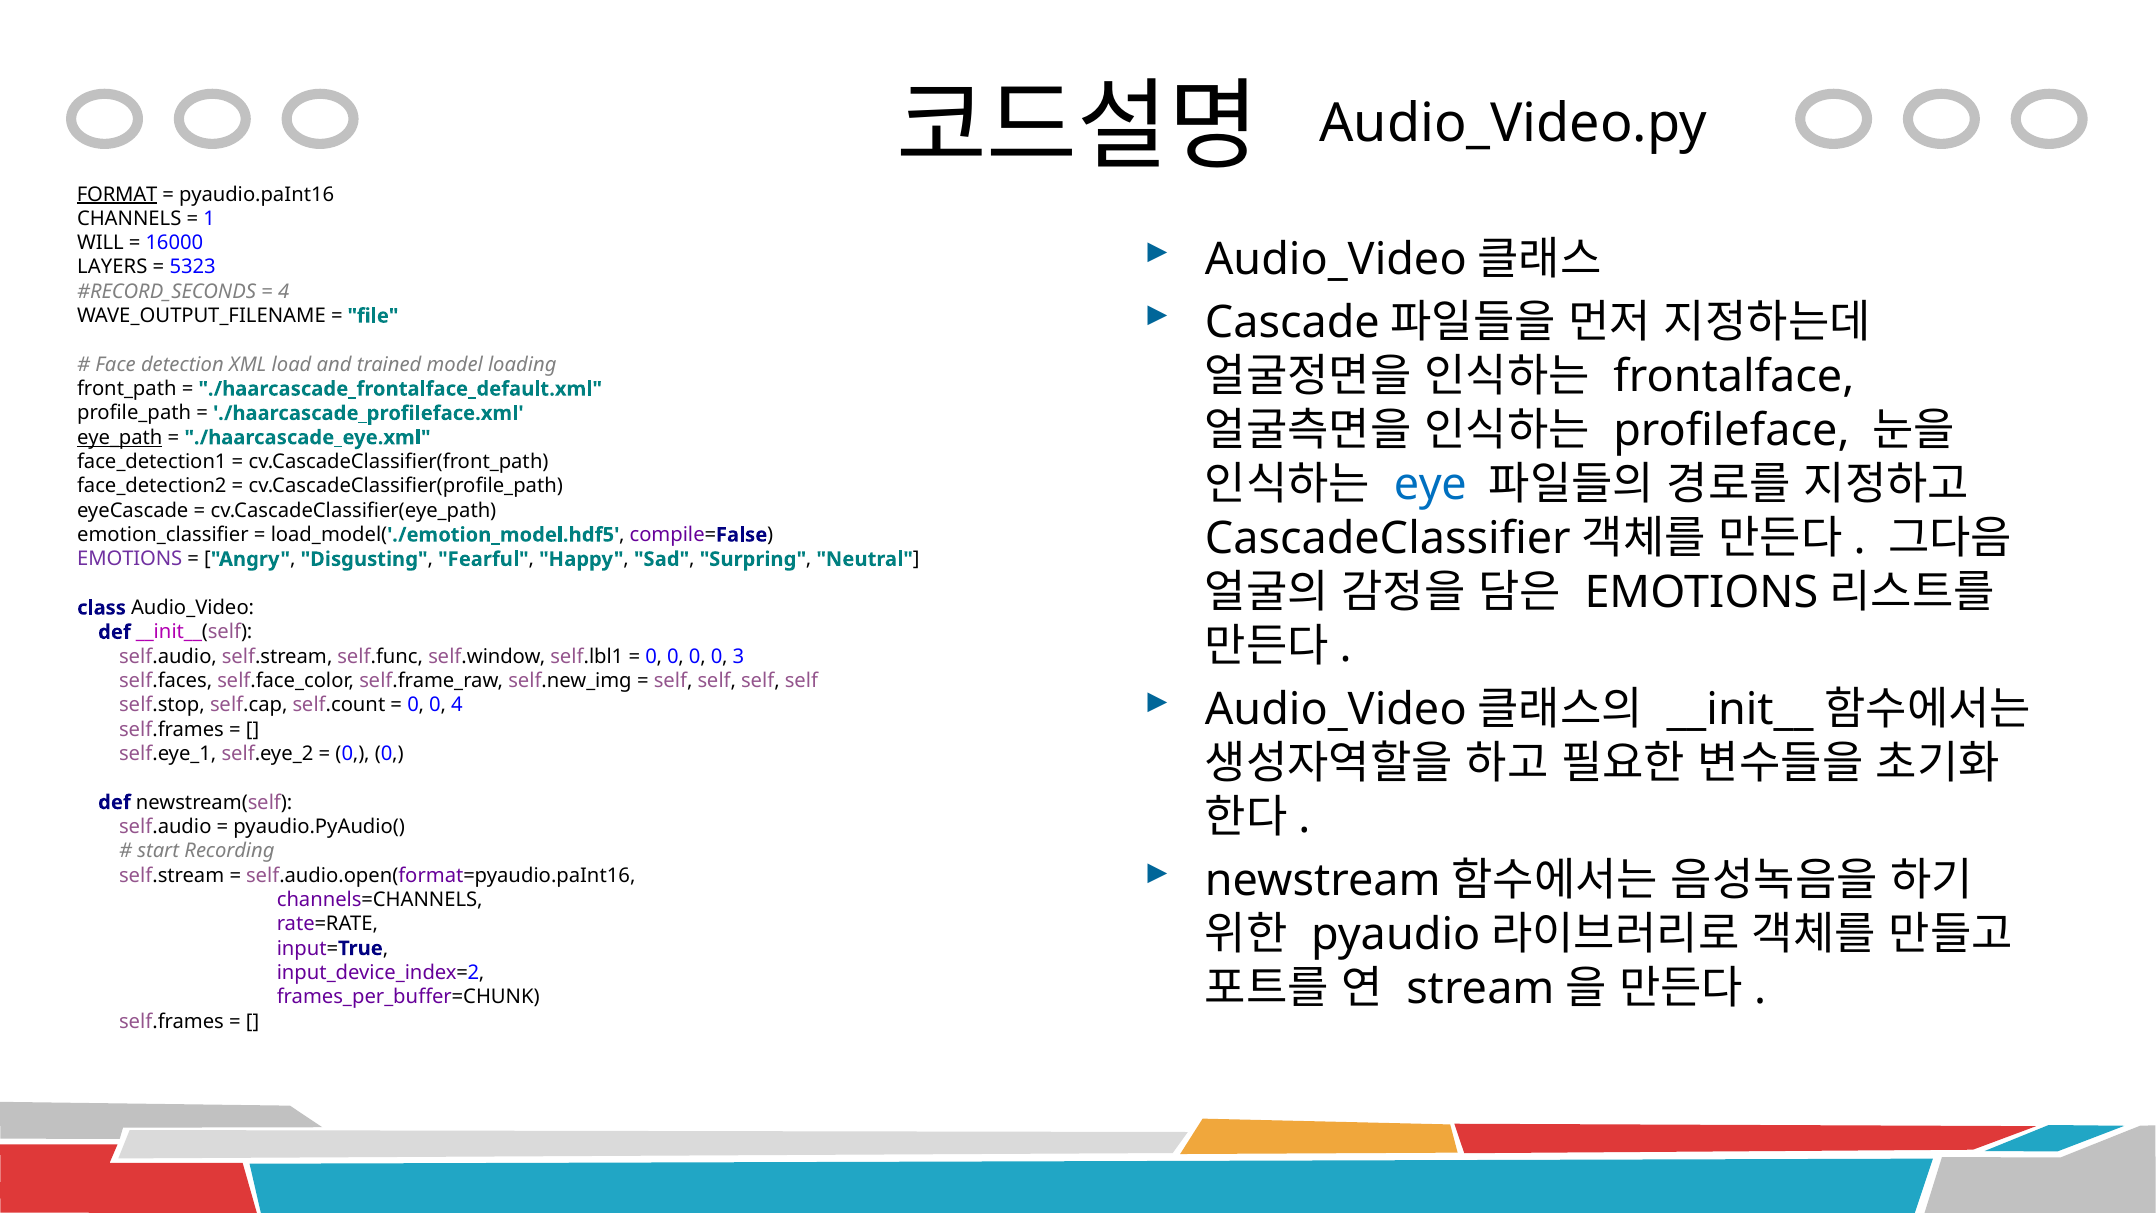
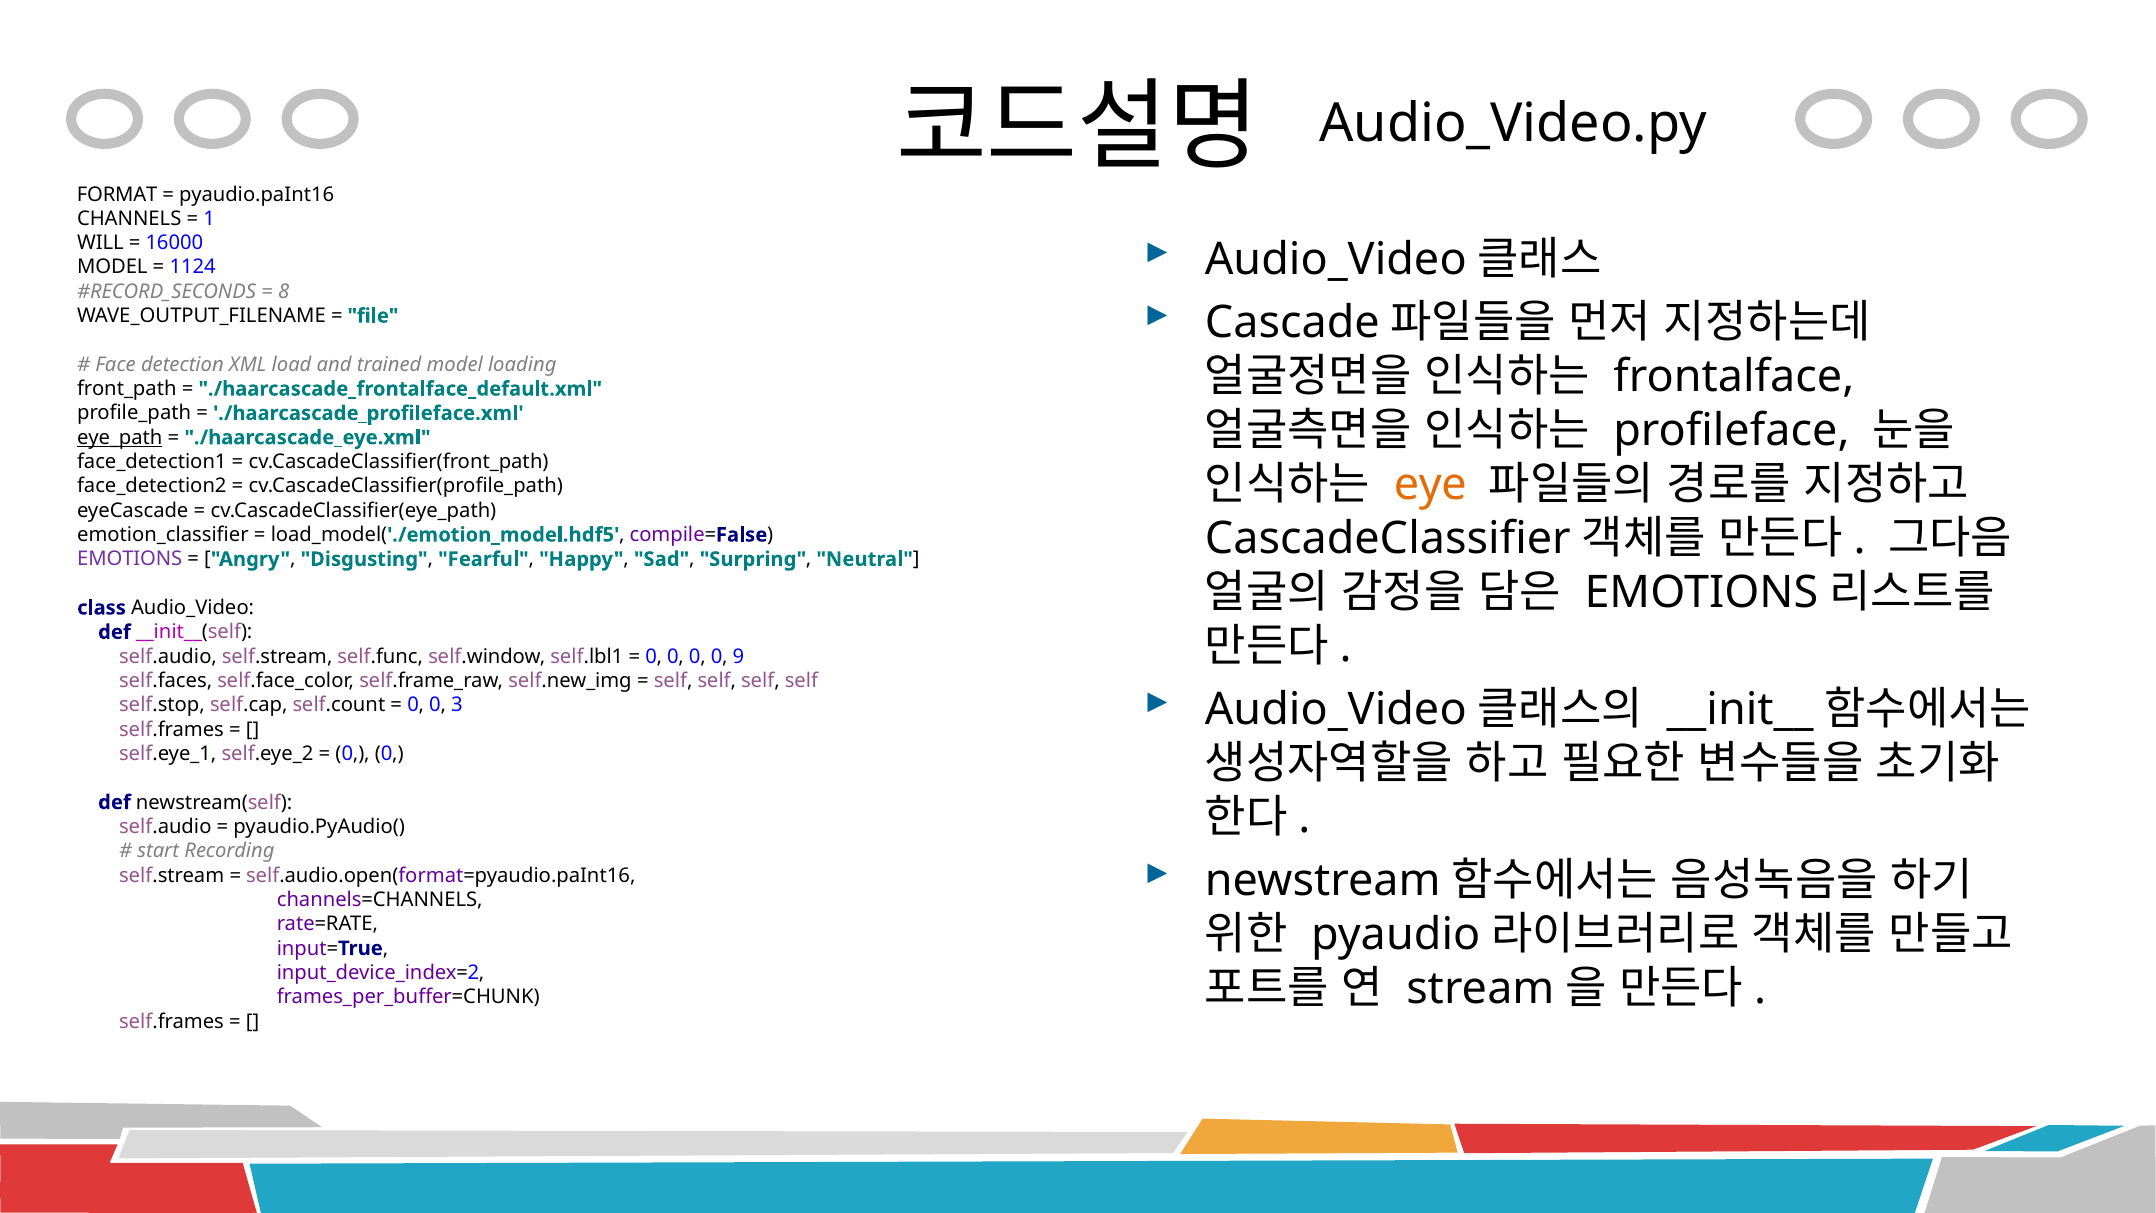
FORMAT underline: present -> none
LAYERS at (112, 267): LAYERS -> MODEL
5323: 5323 -> 1124
4 at (284, 292): 4 -> 8
eye colour: blue -> orange
3: 3 -> 9
0 4: 4 -> 3
